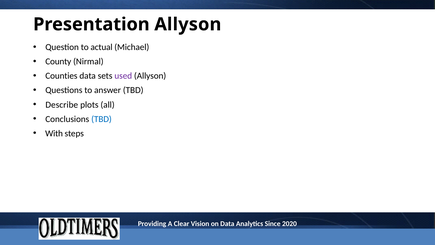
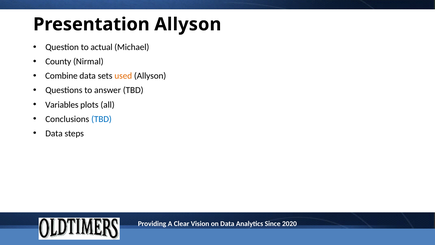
Counties: Counties -> Combine
used colour: purple -> orange
Describe: Describe -> Variables
With at (54, 133): With -> Data
